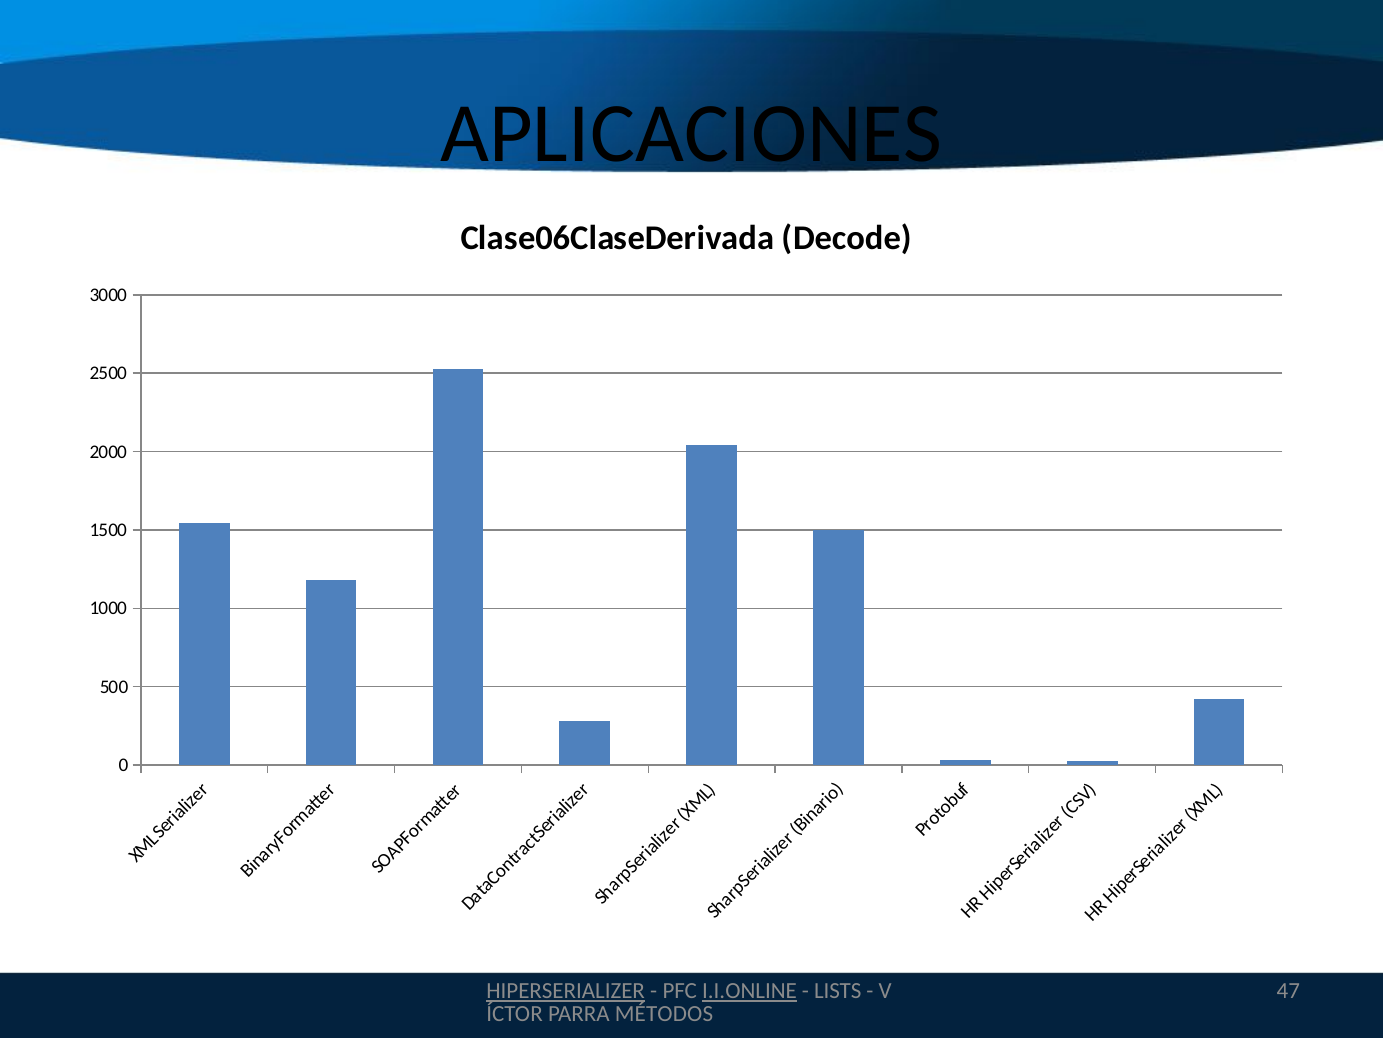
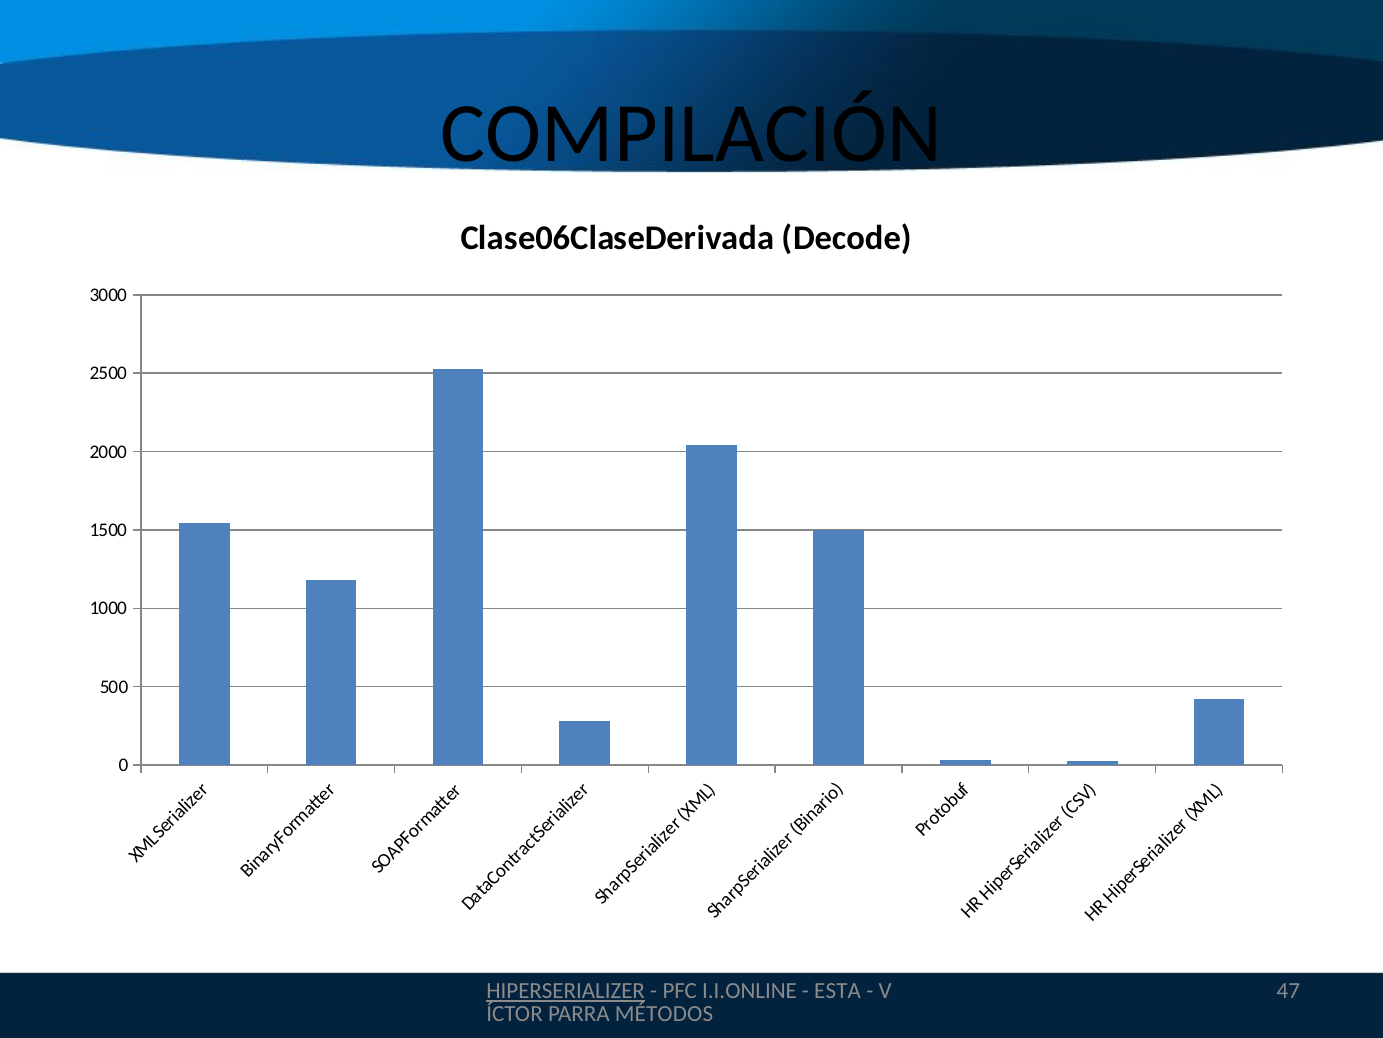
APLICACIONES: APLICACIONES -> COMPILACIÓN
I.I.ONLINE underline: present -> none
LISTS: LISTS -> ESTA
